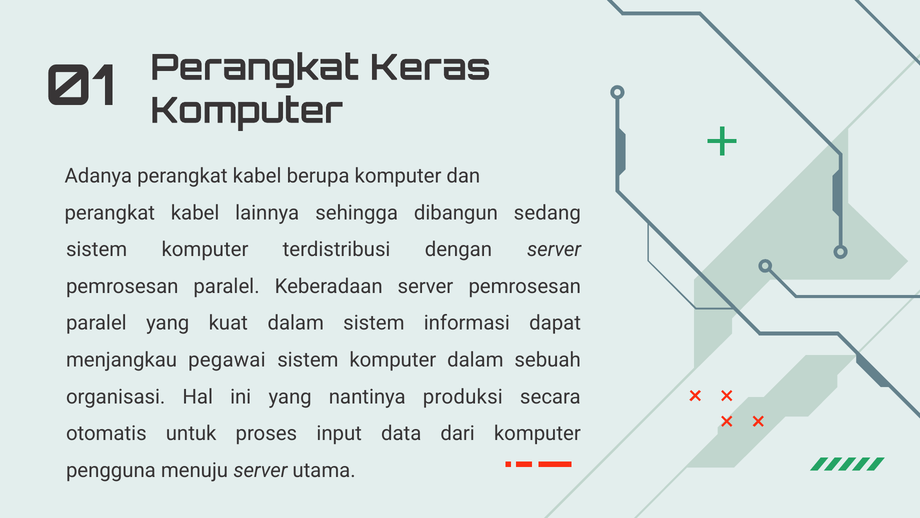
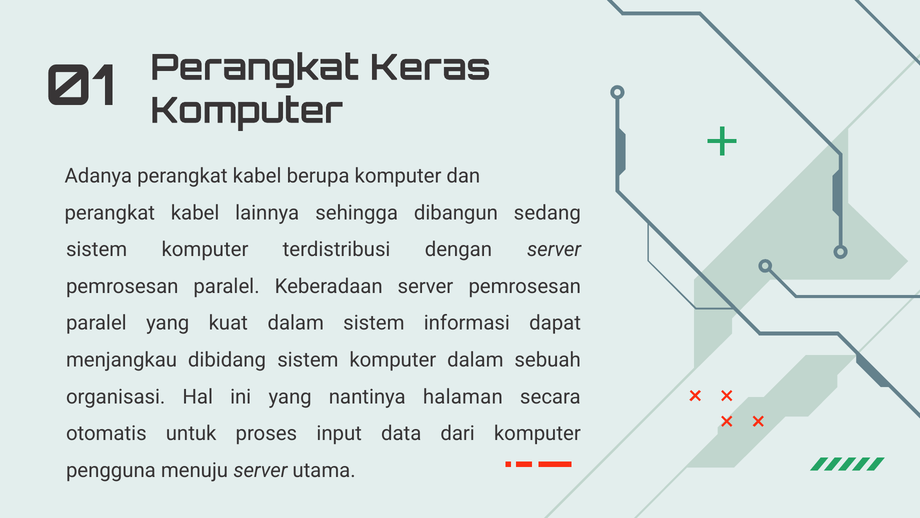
pegawai: pegawai -> dibidang
produksi: produksi -> halaman
